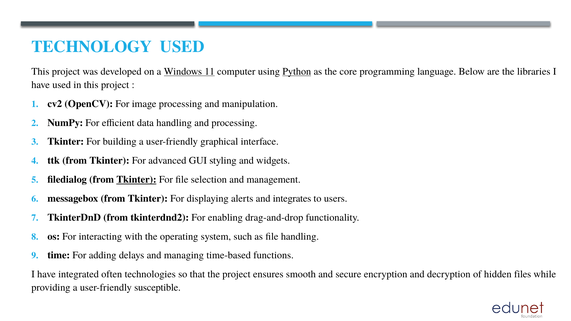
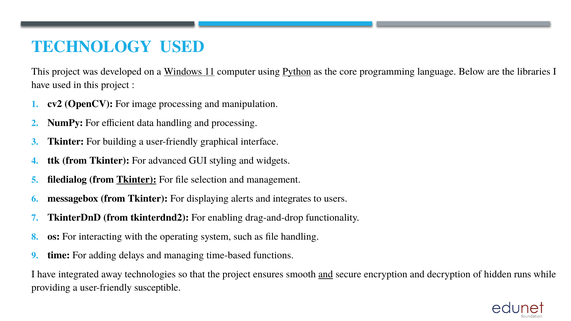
often: often -> away
and at (326, 274) underline: none -> present
files: files -> runs
